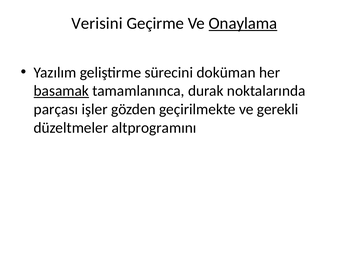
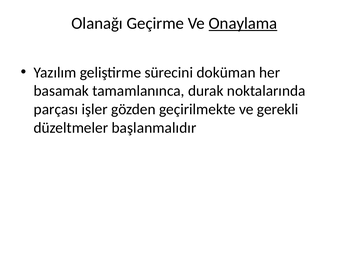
Verisini: Verisini -> Olanağı
basamak underline: present -> none
altprogramını: altprogramını -> başlanmalıdır
